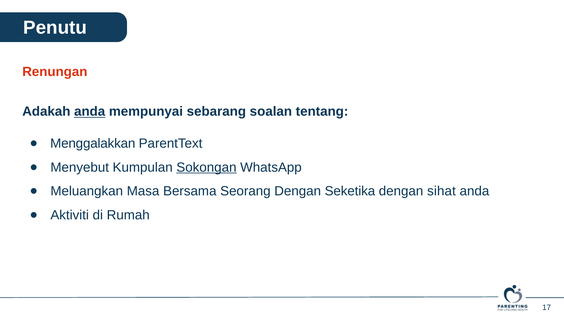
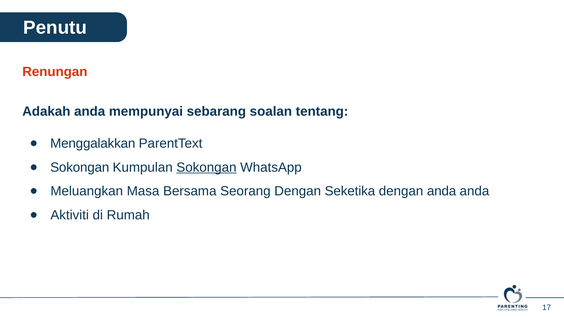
anda at (90, 112) underline: present -> none
Menyebut at (80, 167): Menyebut -> Sokongan
dengan sihat: sihat -> anda
